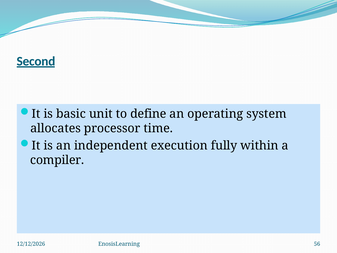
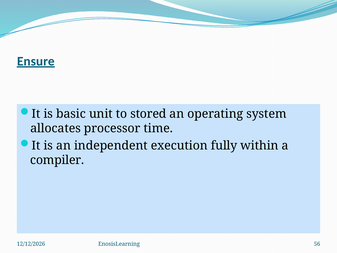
Second: Second -> Ensure
define: define -> stored
